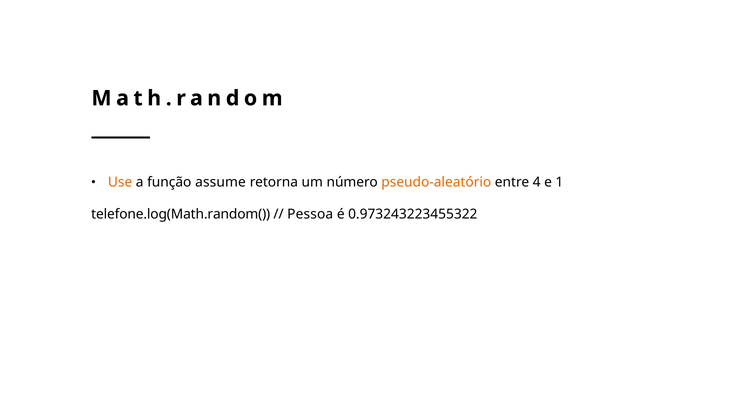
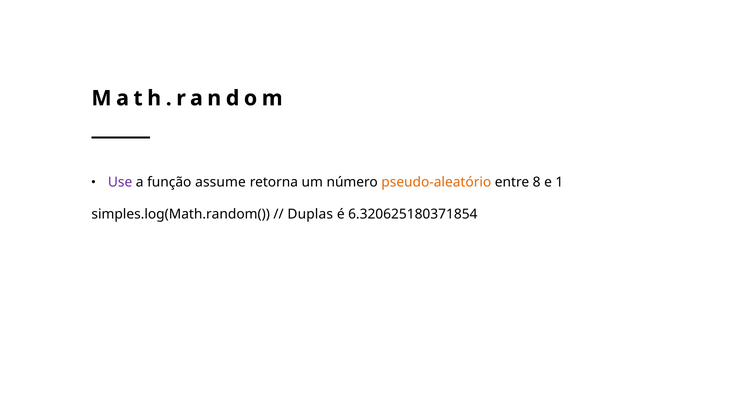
Use colour: orange -> purple
4: 4 -> 8
telefone.log(Math.random(: telefone.log(Math.random( -> simples.log(Math.random(
Pessoa: Pessoa -> Duplas
0.973243223455322: 0.973243223455322 -> 6.320625180371854
